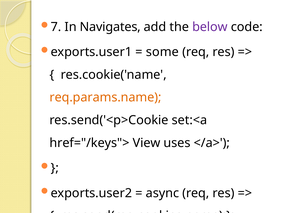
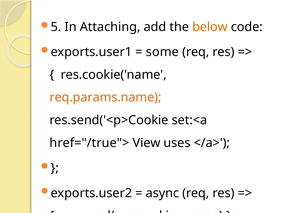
7: 7 -> 5
Navigates: Navigates -> Attaching
below colour: purple -> orange
href="/keys">: href="/keys"> -> href="/true">
